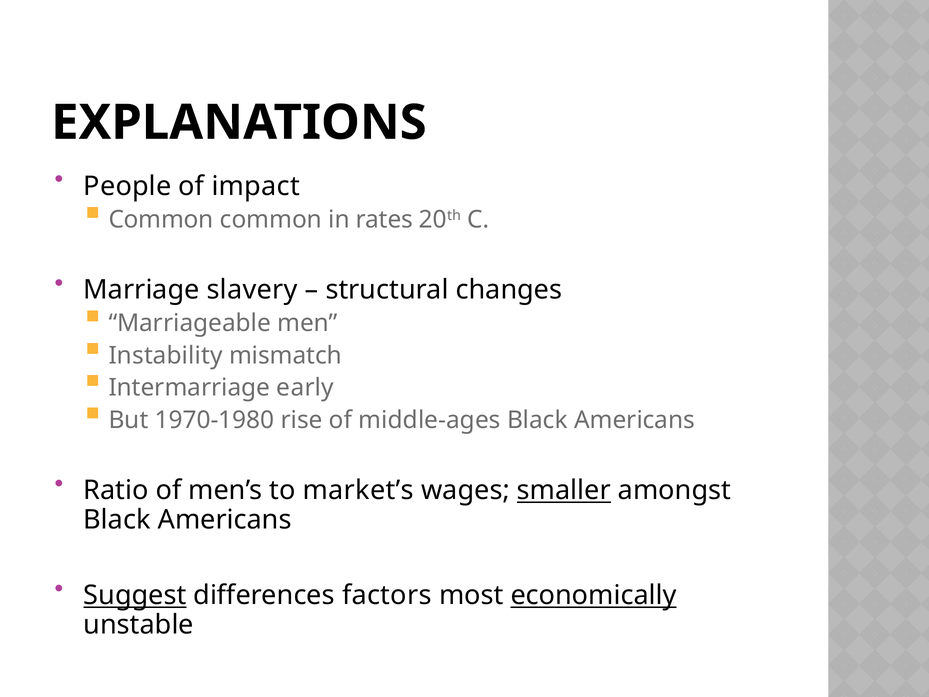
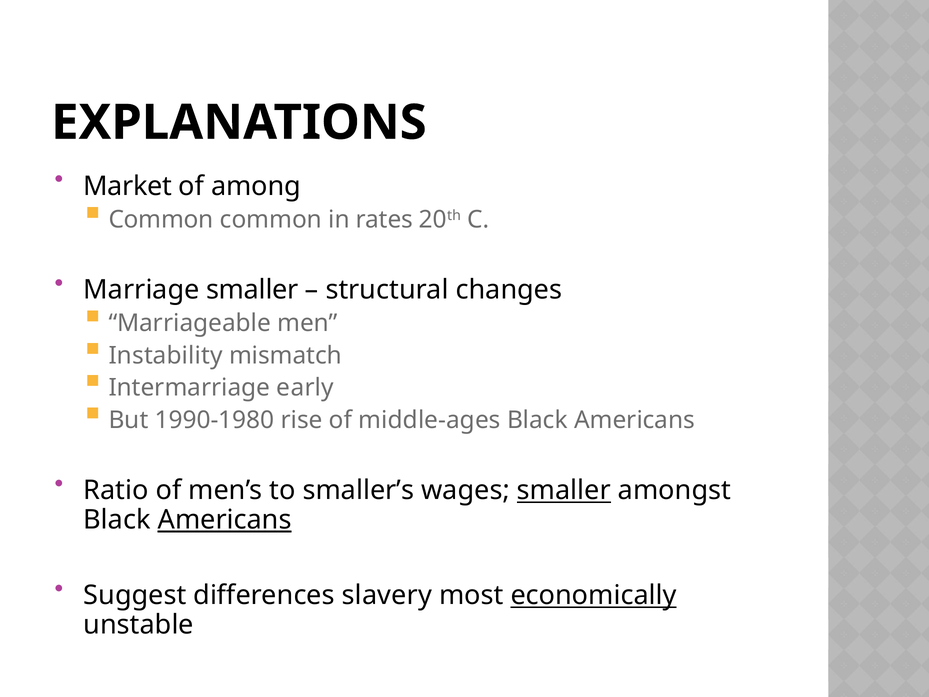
People: People -> Market
impact: impact -> among
Marriage slavery: slavery -> smaller
1970-1980: 1970-1980 -> 1990-1980
market’s: market’s -> smaller’s
Americans at (225, 520) underline: none -> present
Suggest underline: present -> none
factors: factors -> slavery
